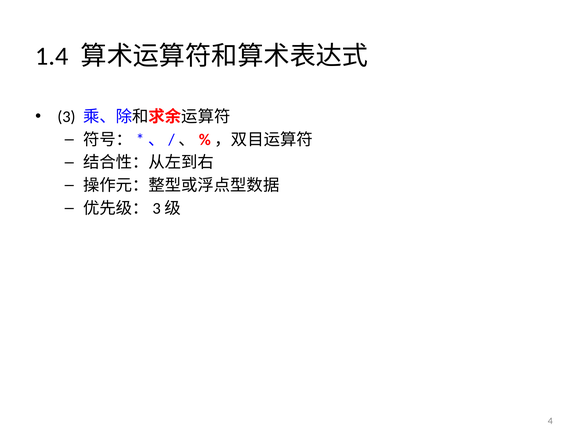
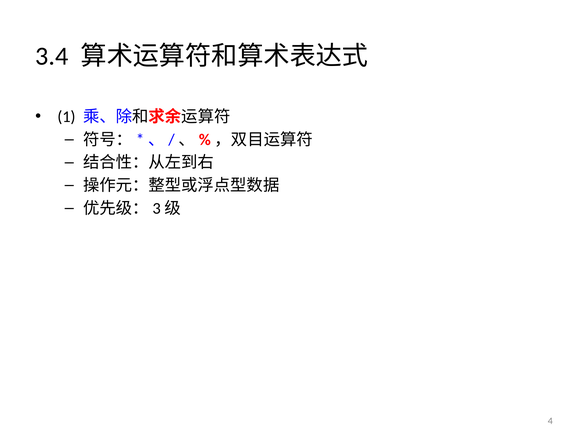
1.4: 1.4 -> 3.4
3: 3 -> 1
